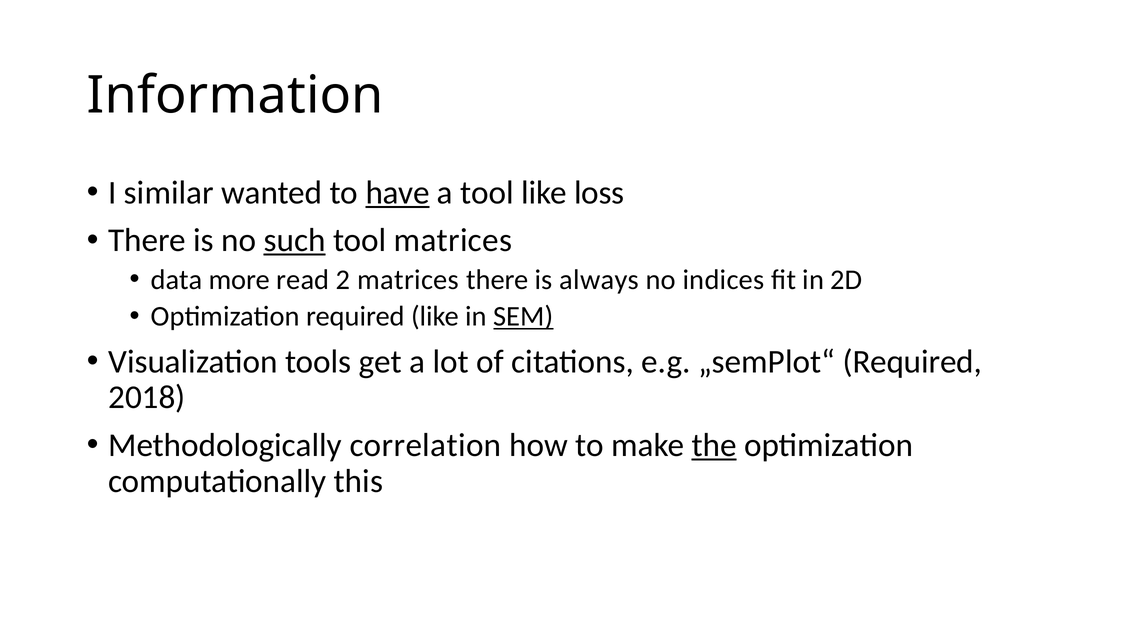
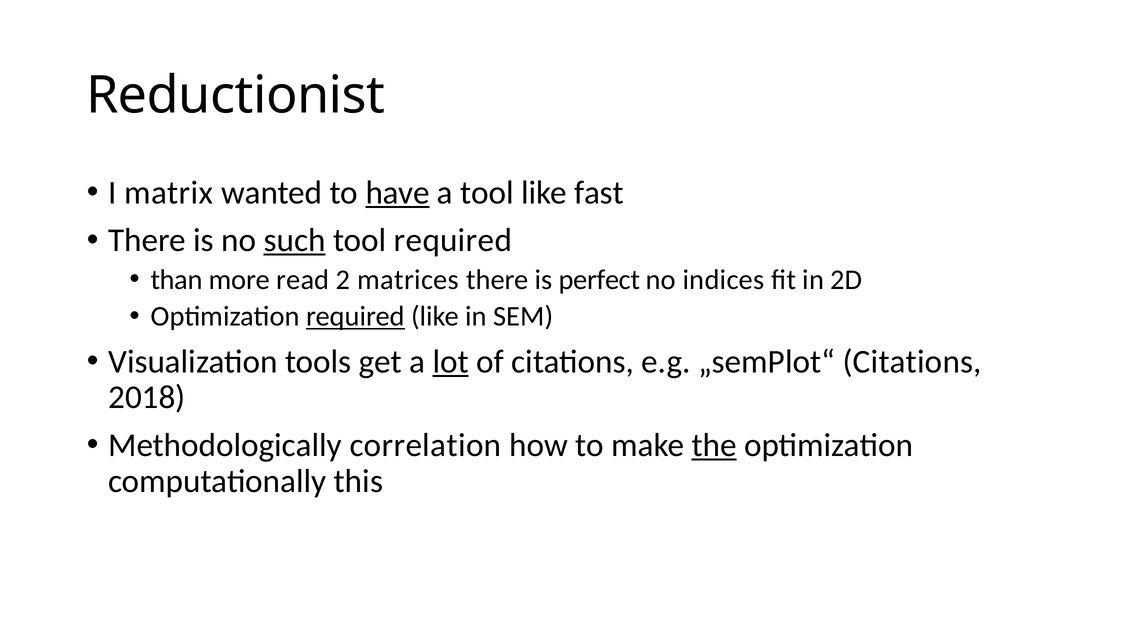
Information: Information -> Reductionist
similar: similar -> matrix
loss: loss -> fast
tool matrices: matrices -> required
data: data -> than
always: always -> perfect
required at (355, 316) underline: none -> present
SEM underline: present -> none
lot underline: none -> present
„semPlot“ Required: Required -> Citations
